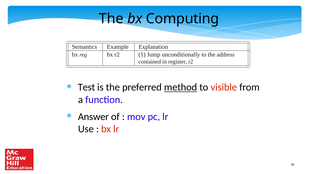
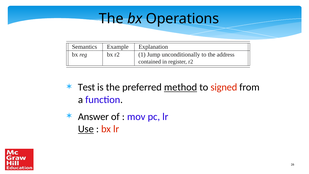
Computing: Computing -> Operations
visible: visible -> signed
Use underline: none -> present
